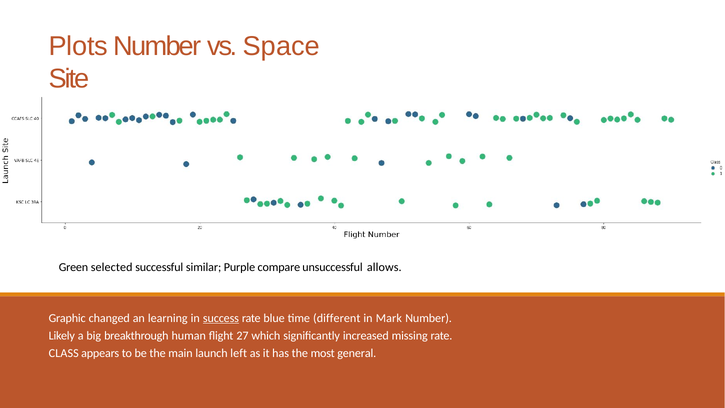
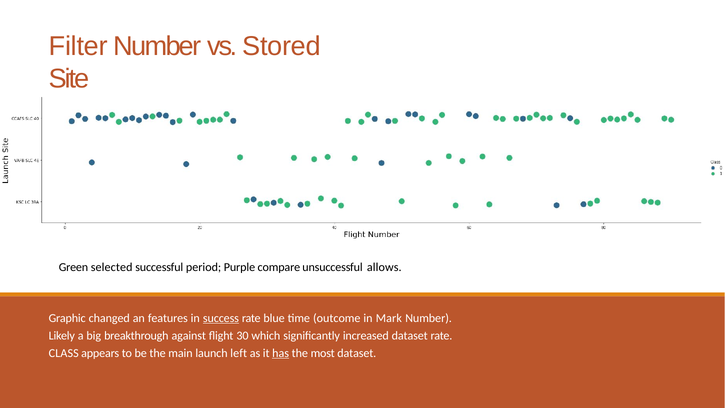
Plots: Plots -> Filter
Space: Space -> Stored
similar: similar -> period
learning: learning -> features
different: different -> outcome
human: human -> against
27: 27 -> 30
increased missing: missing -> dataset
has underline: none -> present
most general: general -> dataset
